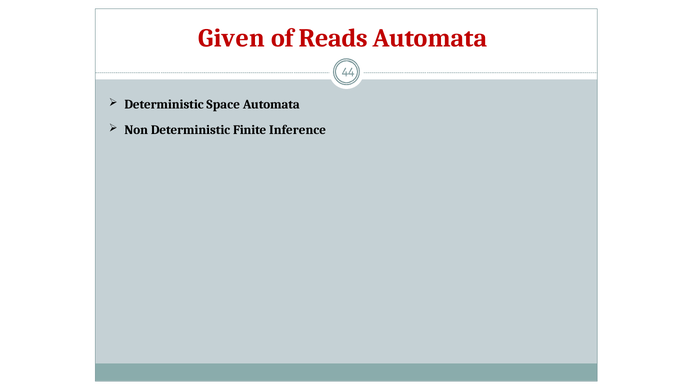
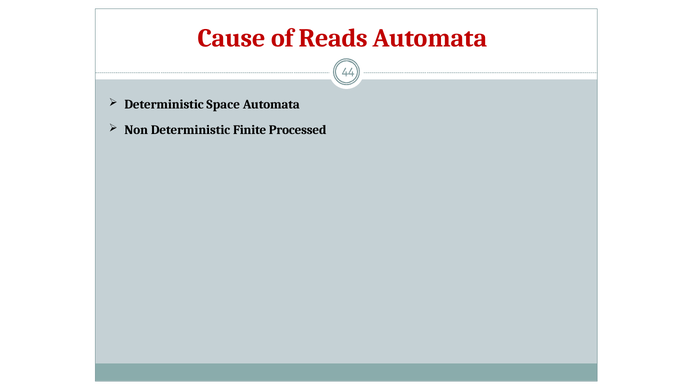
Given: Given -> Cause
Inference: Inference -> Processed
